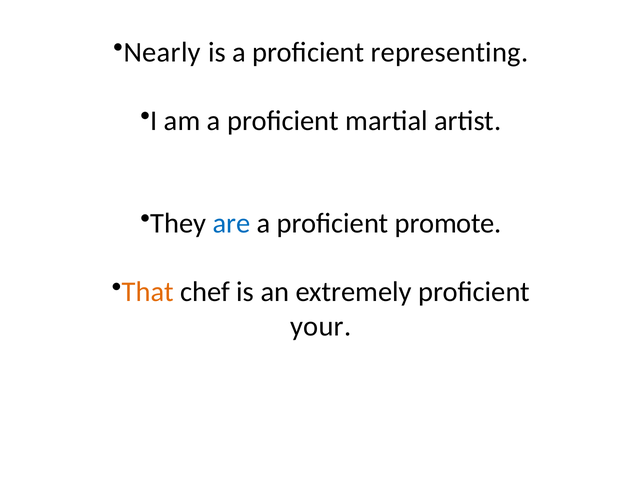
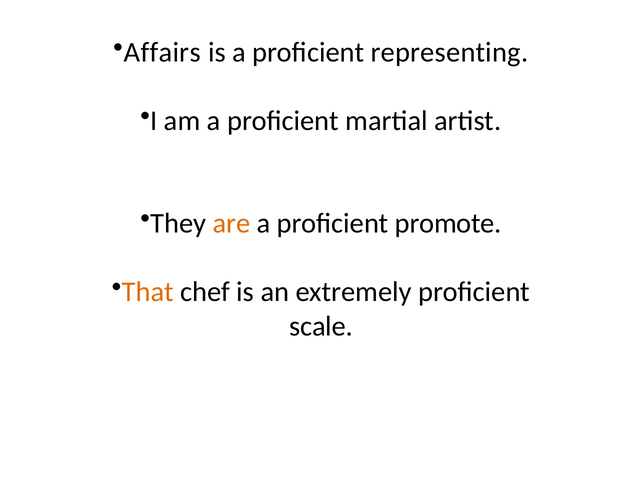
Nearly: Nearly -> Affairs
are colour: blue -> orange
your: your -> scale
